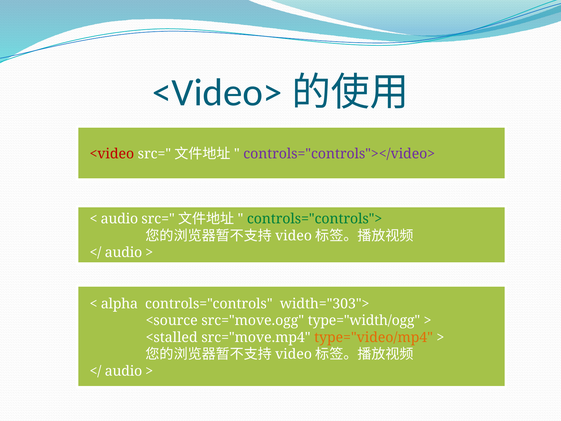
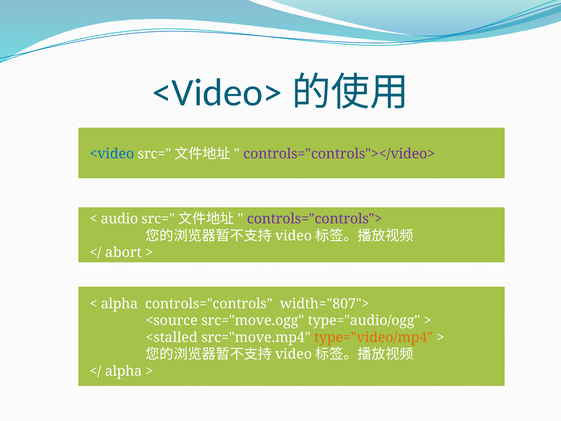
<video colour: red -> blue
controls="controls"> colour: green -> purple
audio at (123, 252): audio -> abort
width="303">: width="303"> -> width="807">
type="width/ogg: type="width/ogg -> type="audio/ogg
audio at (123, 371): audio -> alpha
